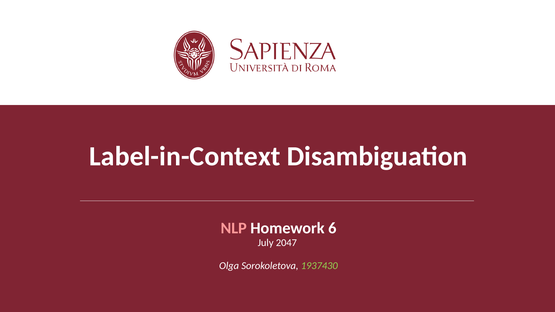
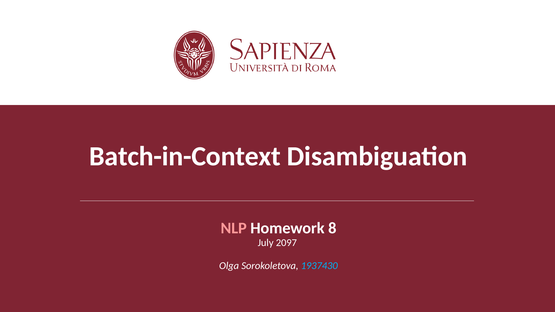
Label-in-Context: Label-in-Context -> Batch-in-Context
6: 6 -> 8
2047: 2047 -> 2097
1937430 colour: light green -> light blue
